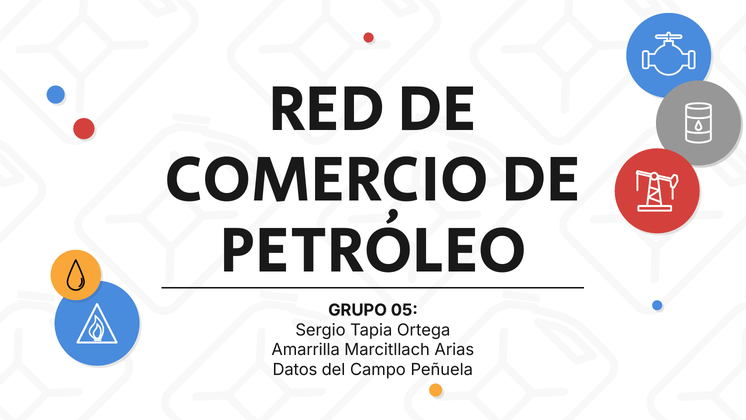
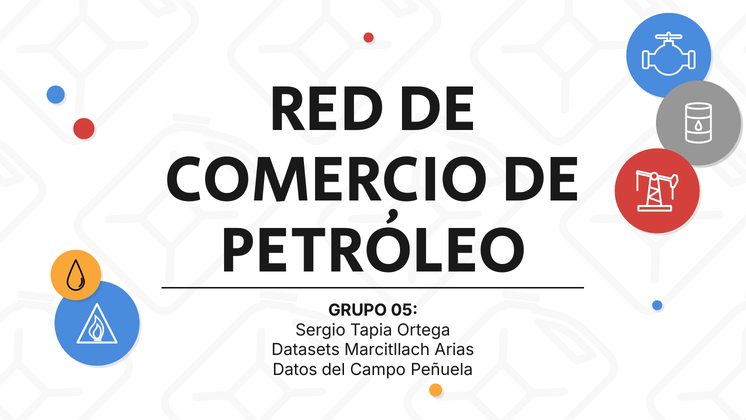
Amarrilla: Amarrilla -> Datasets
